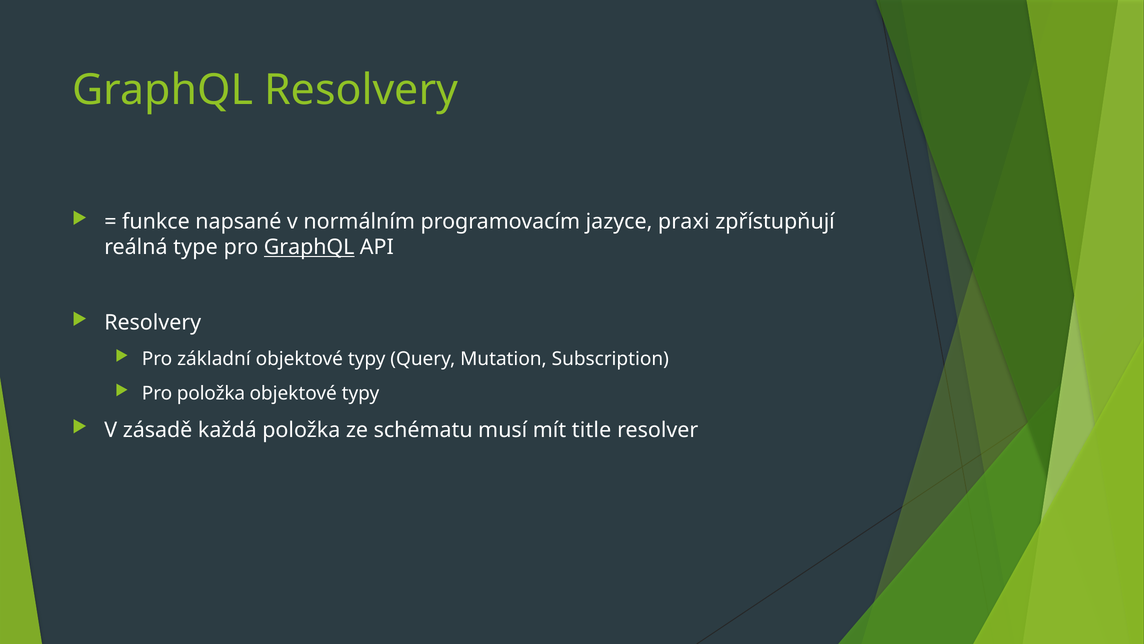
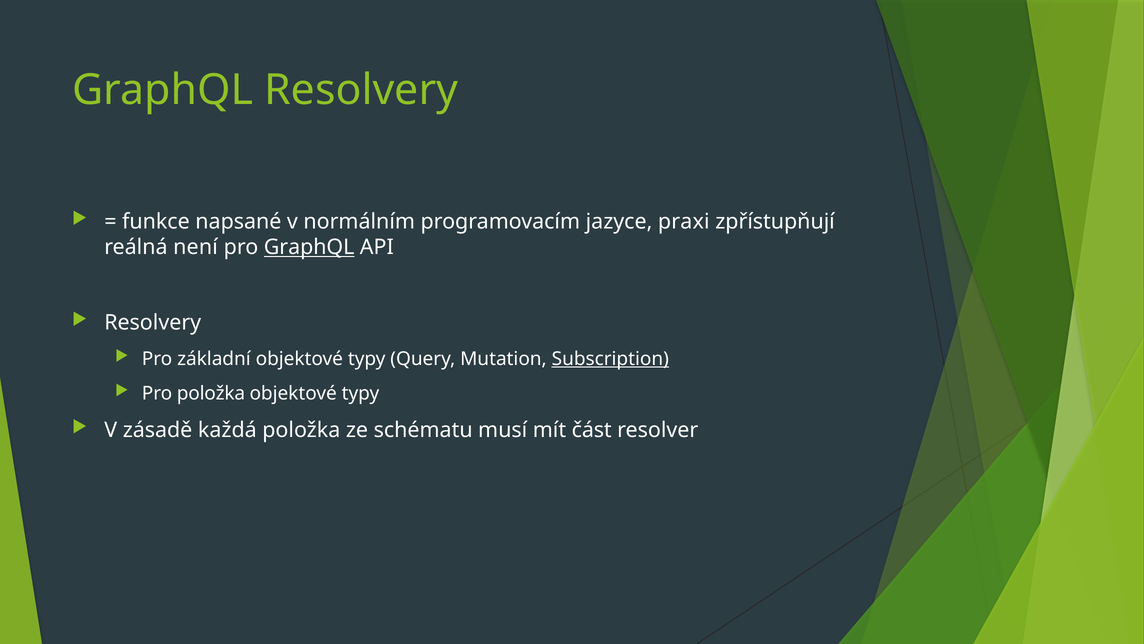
type: type -> není
Subscription underline: none -> present
title: title -> část
